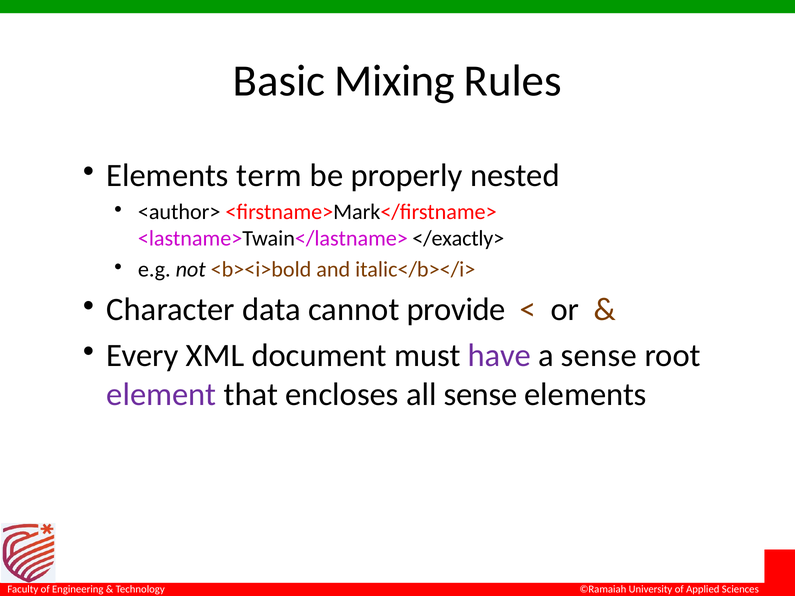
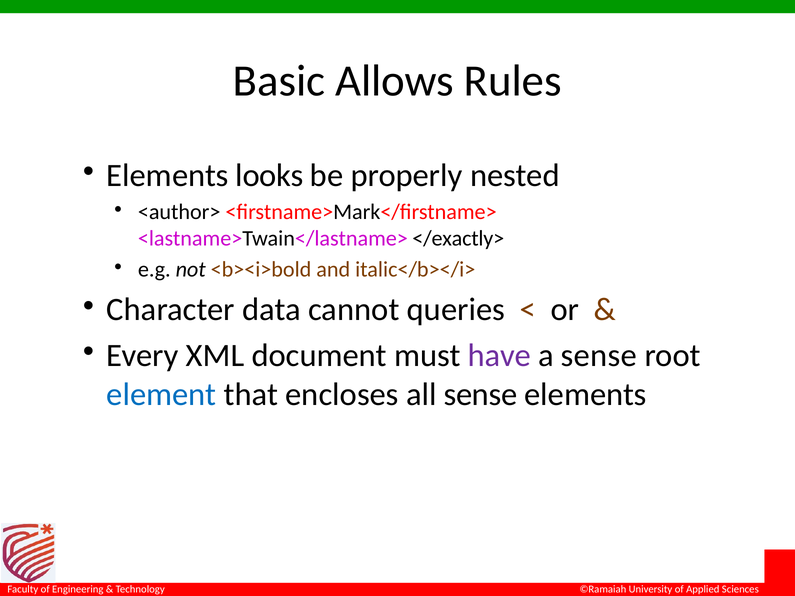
Mixing: Mixing -> Allows
term: term -> looks
provide: provide -> queries
element colour: purple -> blue
